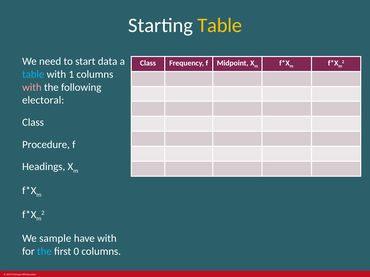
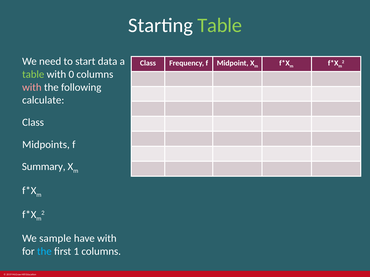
Table at (220, 25) colour: yellow -> light green
table at (33, 74) colour: light blue -> light green
1: 1 -> 0
electoral: electoral -> calculate
Procedure: Procedure -> Midpoints
Headings: Headings -> Summary
0: 0 -> 1
